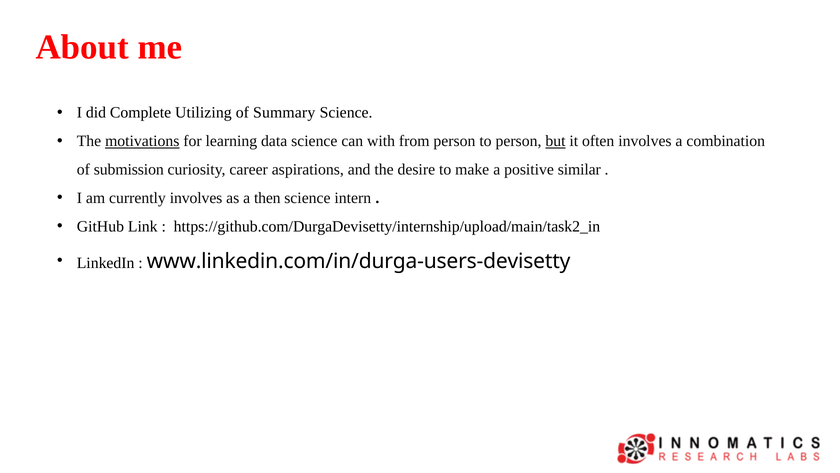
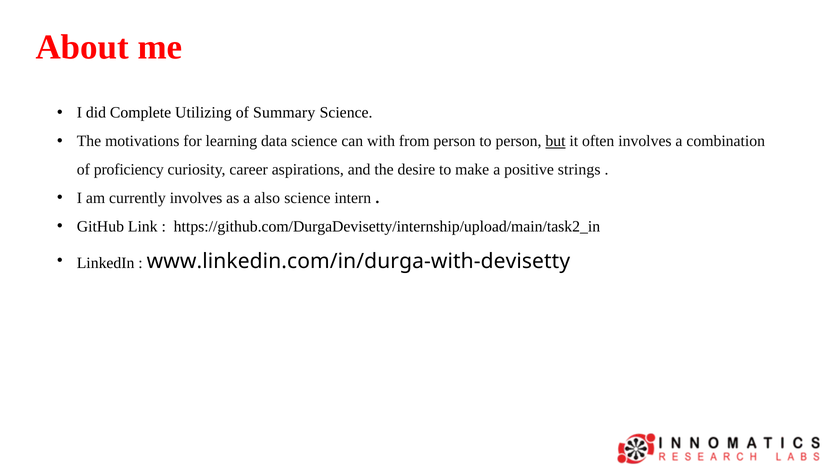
motivations underline: present -> none
submission: submission -> proficiency
similar: similar -> strings
then: then -> also
www.linkedin.com/in/durga-users-devisetty: www.linkedin.com/in/durga-users-devisetty -> www.linkedin.com/in/durga-with-devisetty
